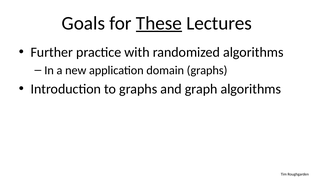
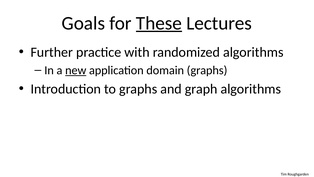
new underline: none -> present
